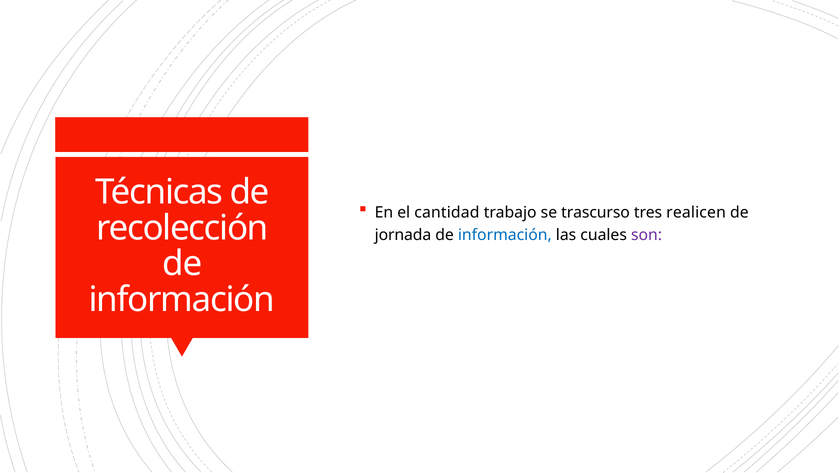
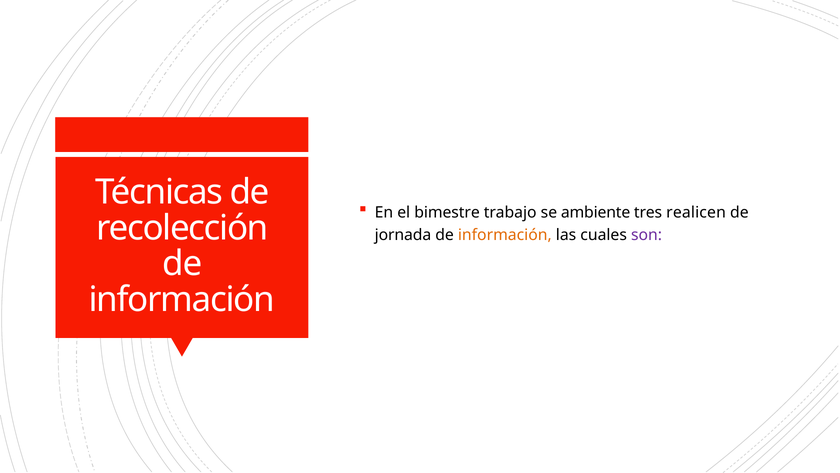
cantidad: cantidad -> bimestre
trascurso: trascurso -> ambiente
información at (505, 235) colour: blue -> orange
